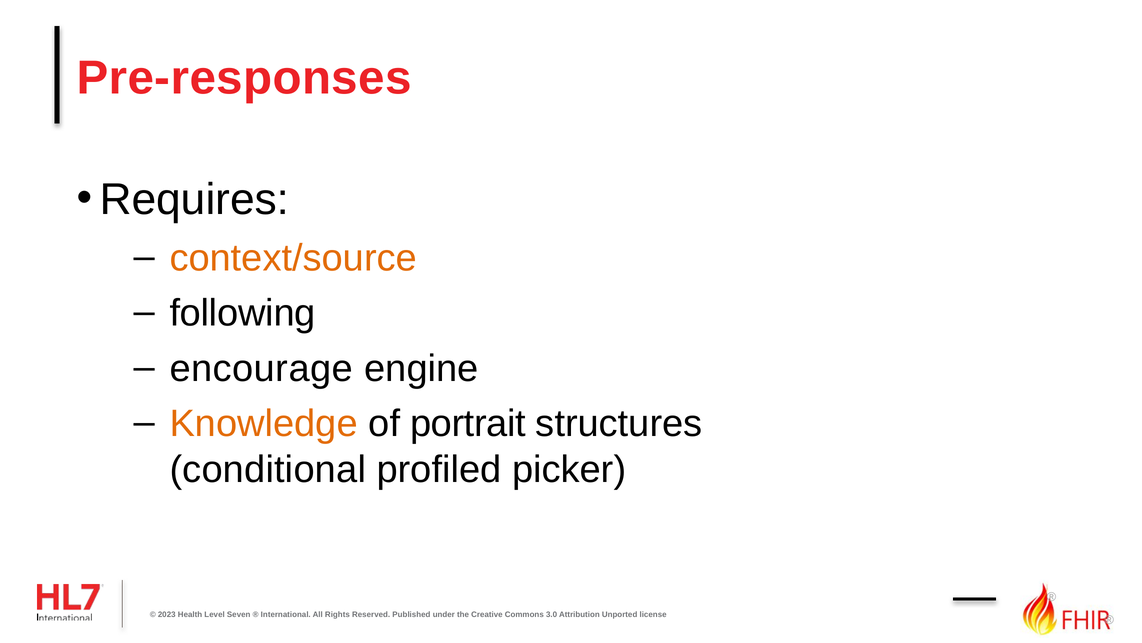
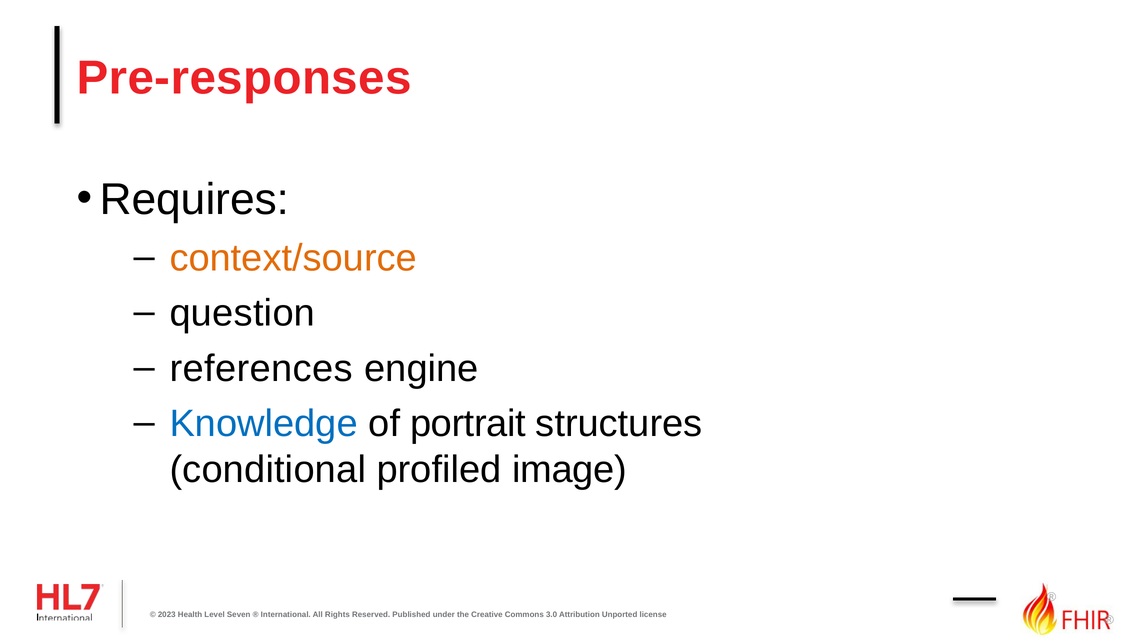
following: following -> question
encourage: encourage -> references
Knowledge colour: orange -> blue
picker: picker -> image
